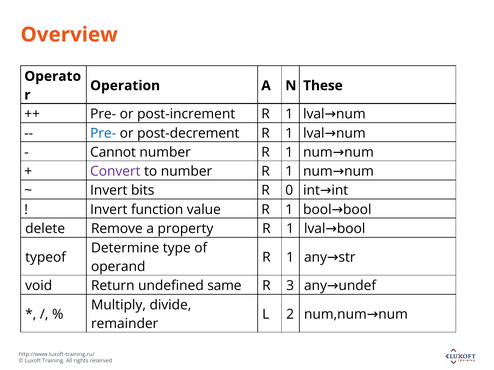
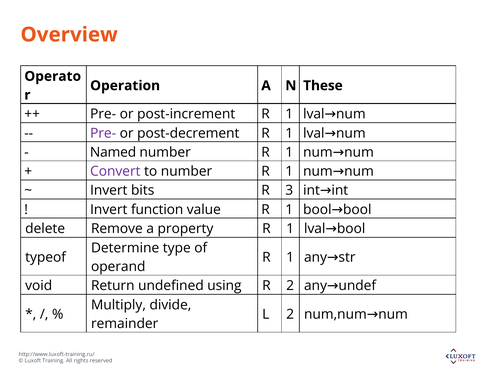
Pre- at (103, 133) colour: blue -> purple
Cannot: Cannot -> Named
0: 0 -> 3
same: same -> using
R 3: 3 -> 2
